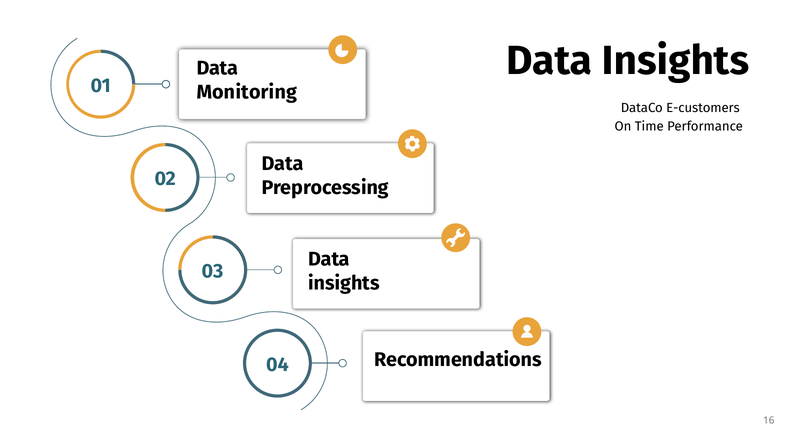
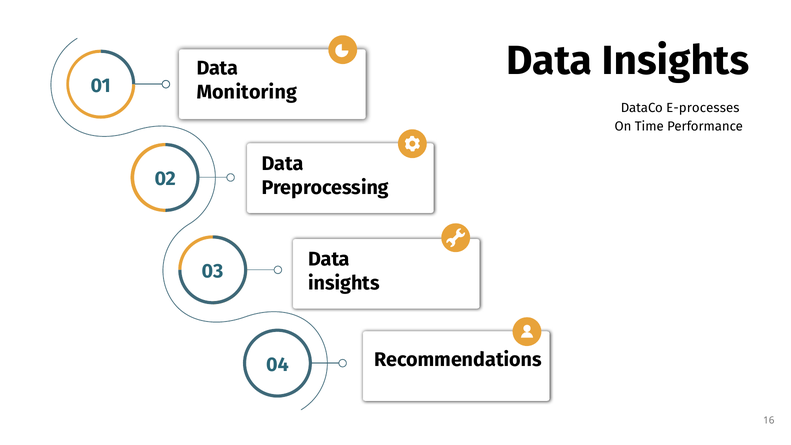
E-customers: E-customers -> E-processes
